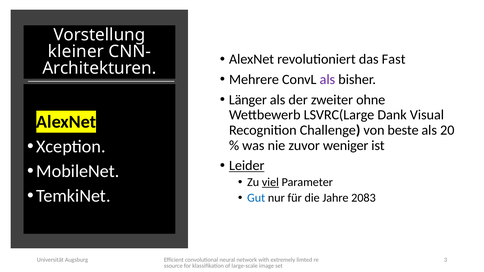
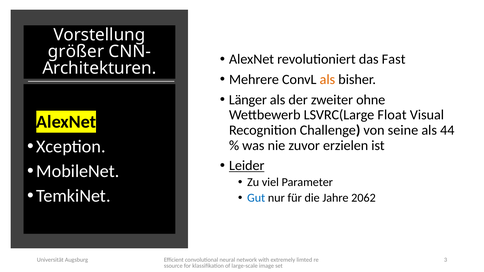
kleiner: kleiner -> größer
als at (327, 80) colour: purple -> orange
Dank: Dank -> Float
beste: beste -> seine
20: 20 -> 44
weniger: weniger -> erzielen
viel underline: present -> none
2083: 2083 -> 2062
